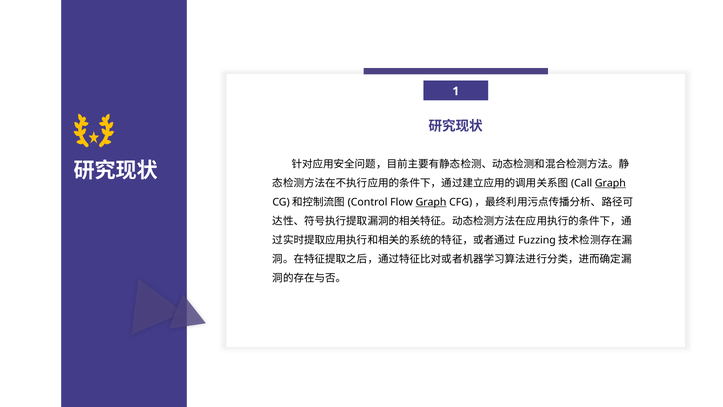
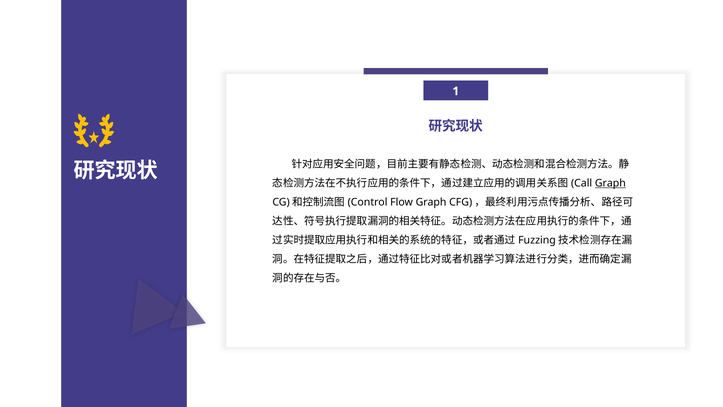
Graph at (431, 202) underline: present -> none
